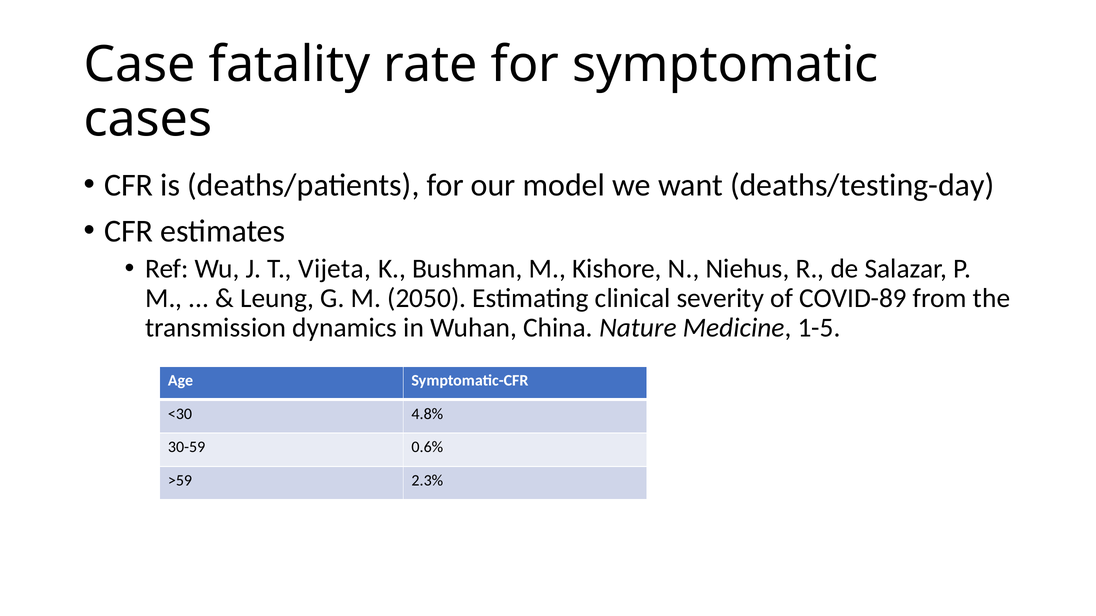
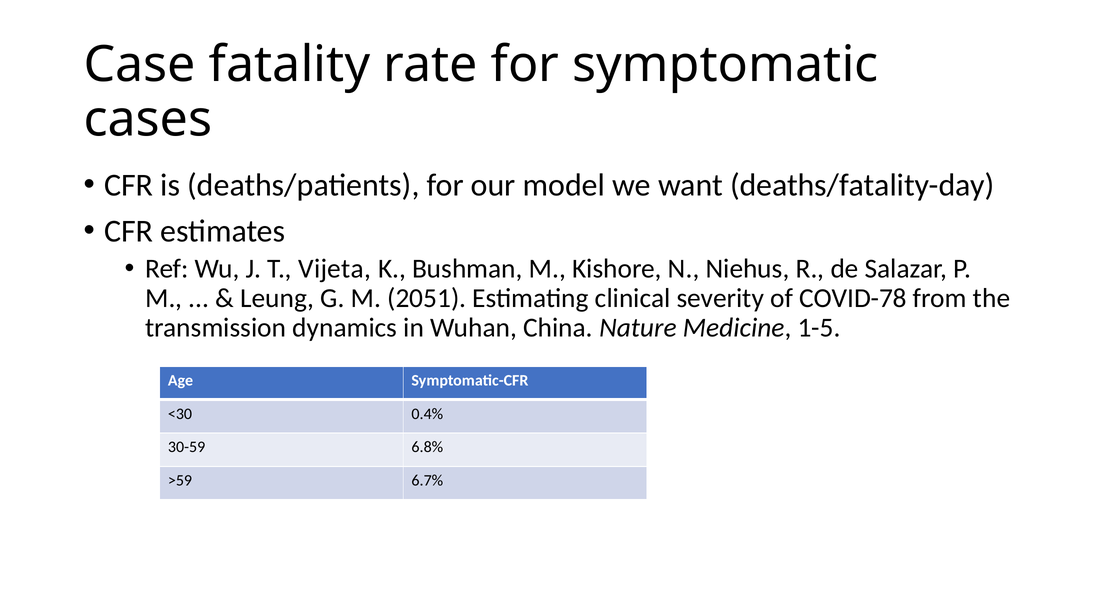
deaths/testing-day: deaths/testing-day -> deaths/fatality-day
2050: 2050 -> 2051
COVID-89: COVID-89 -> COVID-78
4.8%: 4.8% -> 0.4%
0.6%: 0.6% -> 6.8%
2.3%: 2.3% -> 6.7%
